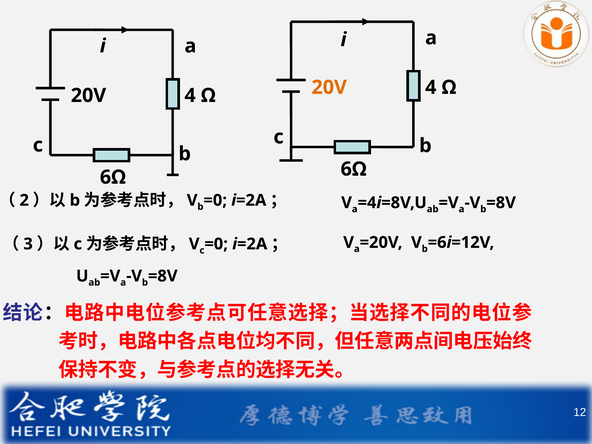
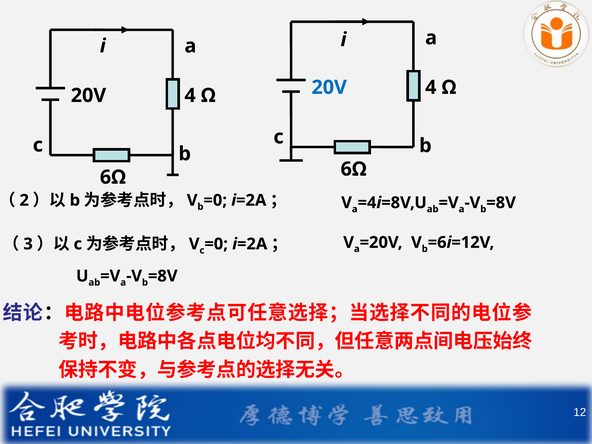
20V at (329, 87) colour: orange -> blue
